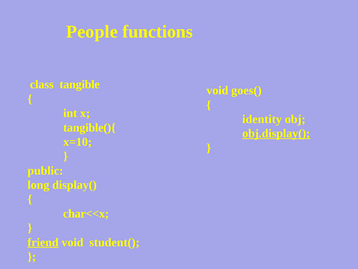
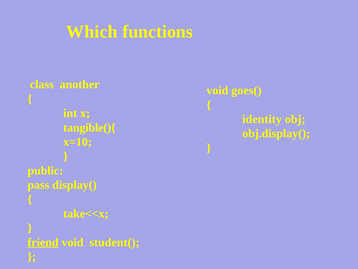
People: People -> Which
tangible: tangible -> another
obj.display( underline: present -> none
long: long -> pass
char<<x: char<<x -> take<<x
